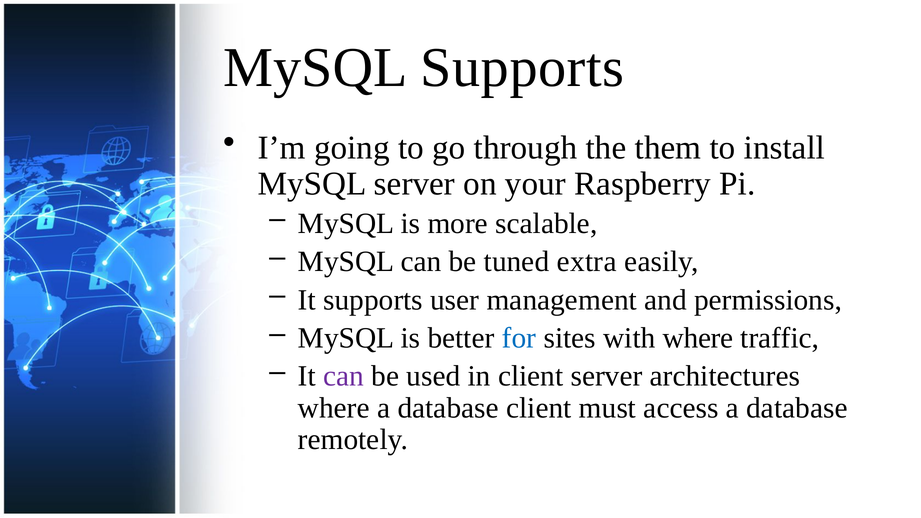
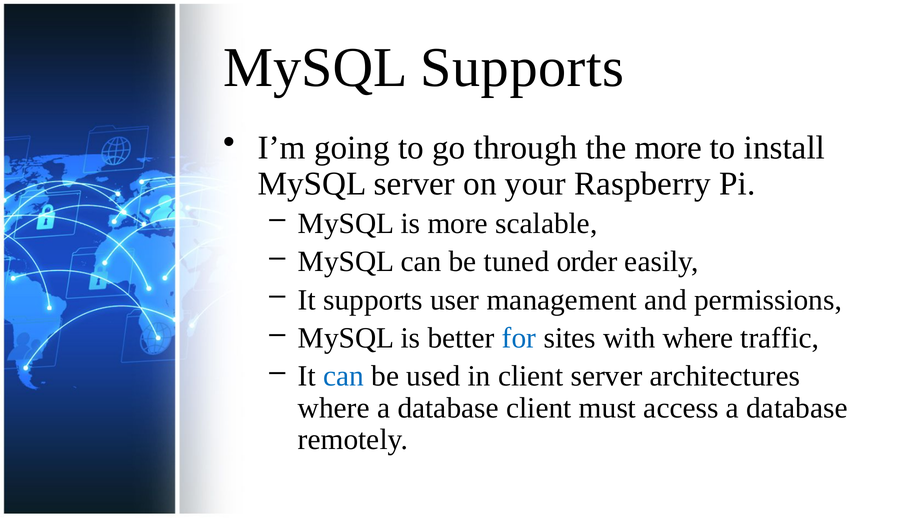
the them: them -> more
extra: extra -> order
can at (344, 376) colour: purple -> blue
